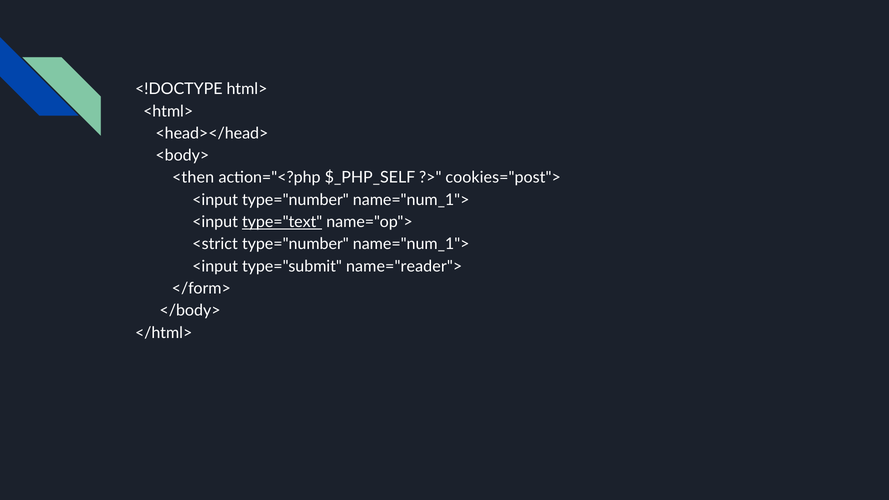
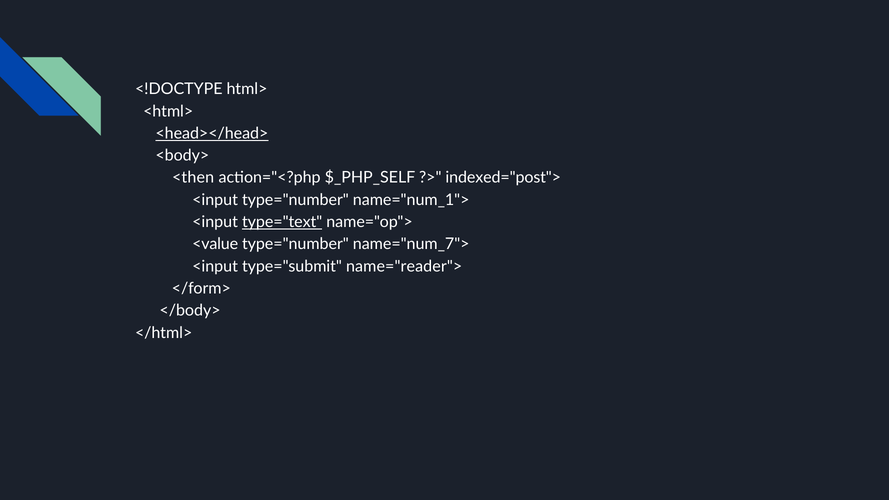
<head></head> underline: none -> present
cookies="post">: cookies="post"> -> indexed="post">
<strict: <strict -> <value
name="num_1"> at (411, 244): name="num_1"> -> name="num_7">
